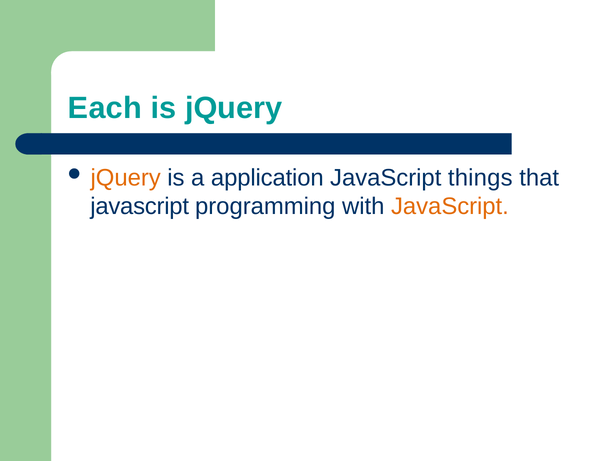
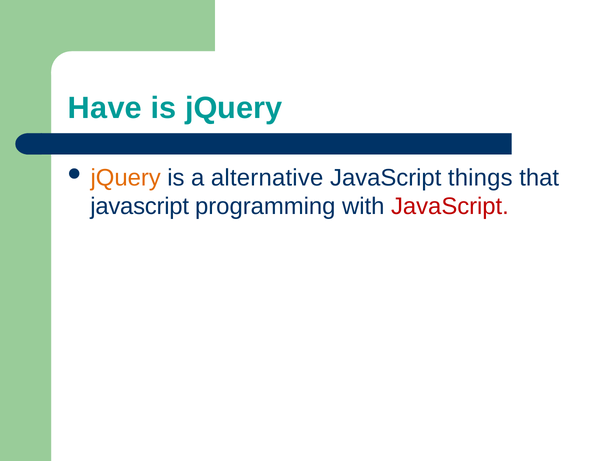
Each: Each -> Have
application: application -> alternative
JavaScript at (450, 206) colour: orange -> red
